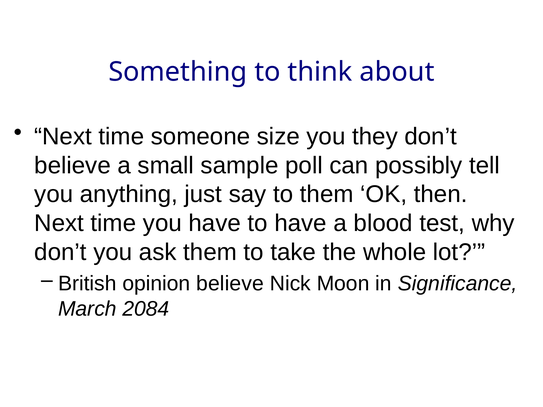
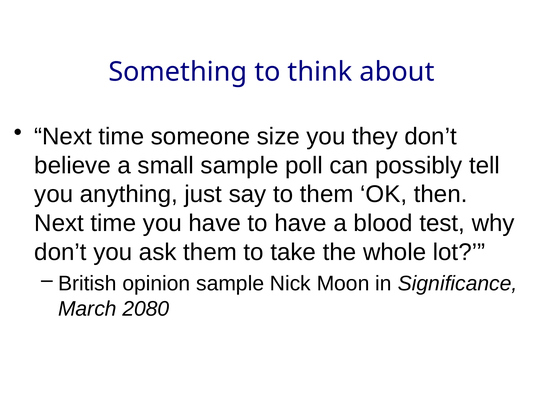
opinion believe: believe -> sample
2084: 2084 -> 2080
